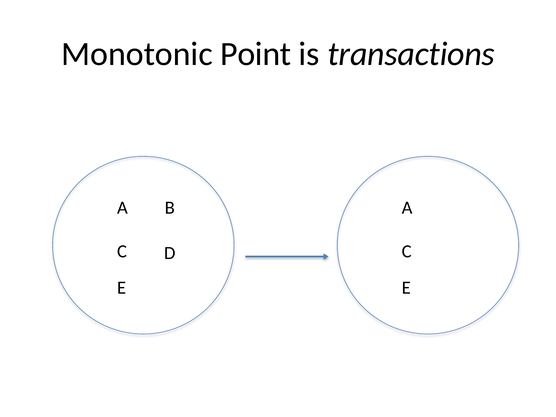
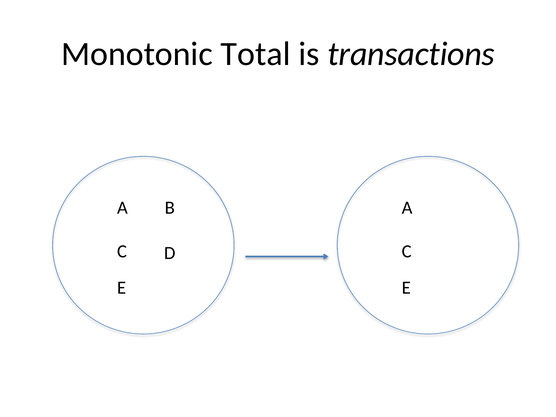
Point: Point -> Total
